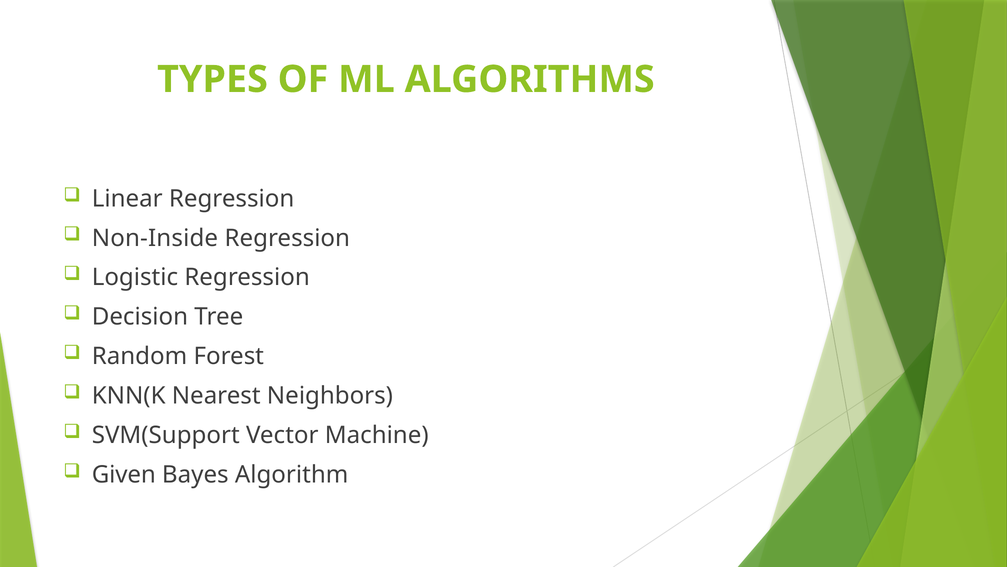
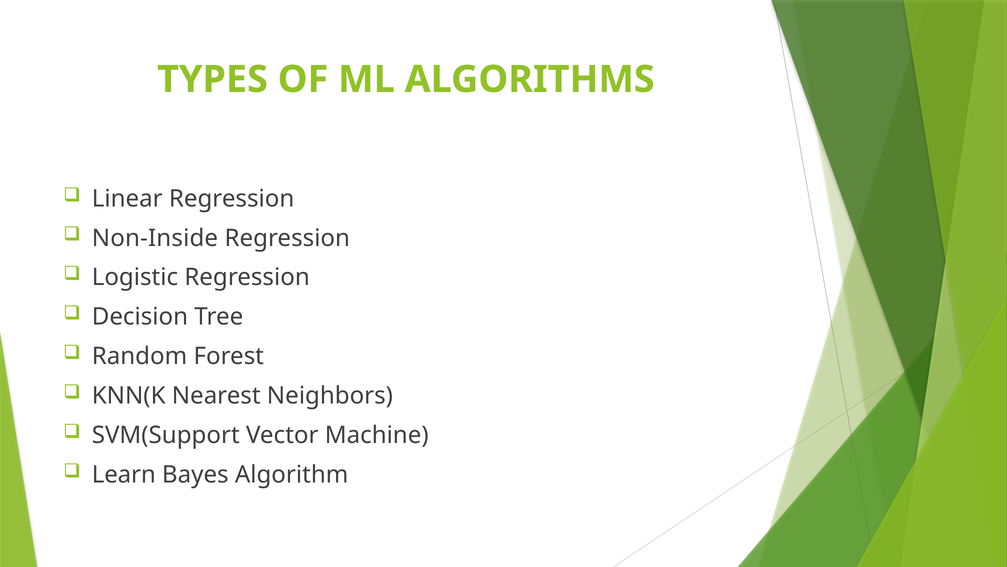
Given: Given -> Learn
